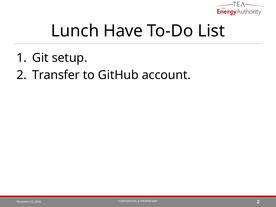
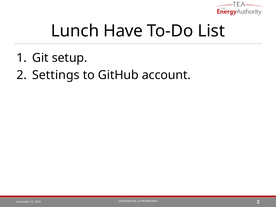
Transfer: Transfer -> Settings
